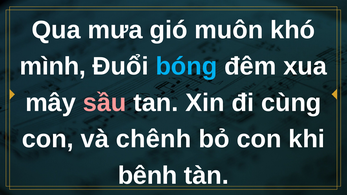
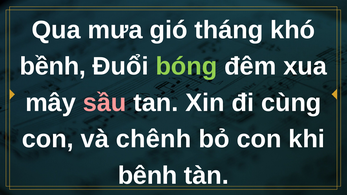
muôn: muôn -> tháng
mình: mình -> bềnh
bóng colour: light blue -> light green
